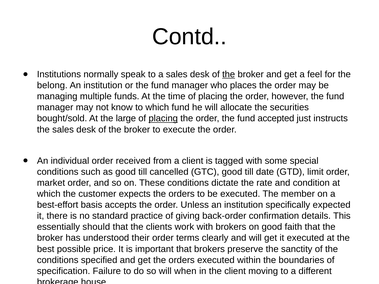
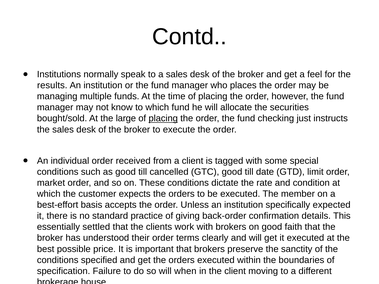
the at (229, 74) underline: present -> none
belong: belong -> results
accepted: accepted -> checking
should: should -> settled
